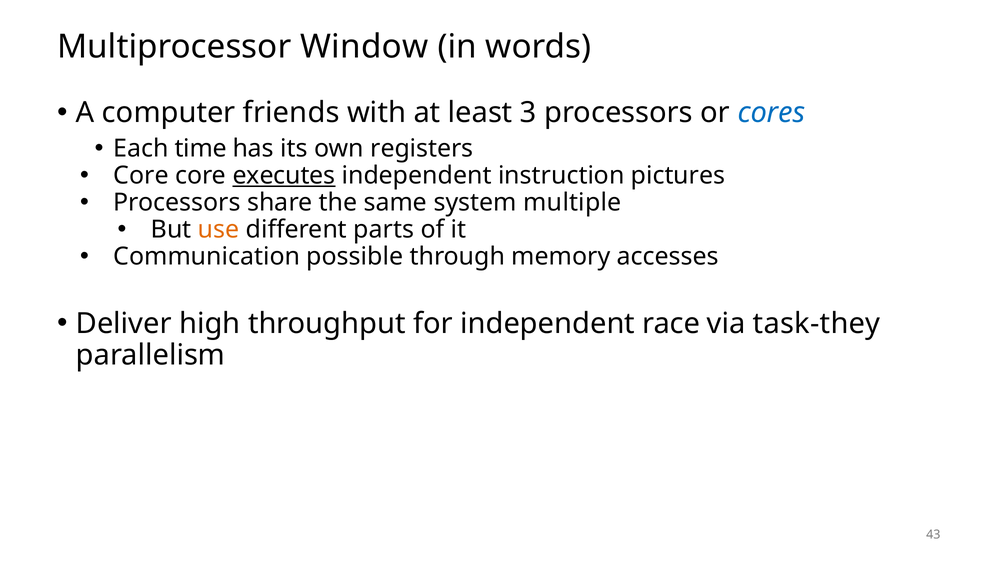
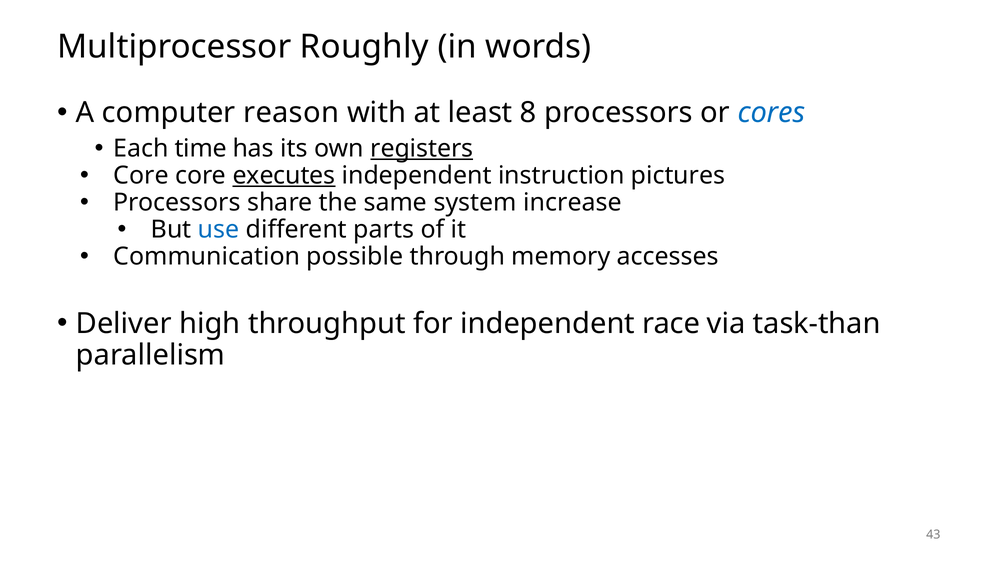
Window: Window -> Roughly
friends: friends -> reason
3: 3 -> 8
registers underline: none -> present
multiple: multiple -> increase
use colour: orange -> blue
task-they: task-they -> task-than
